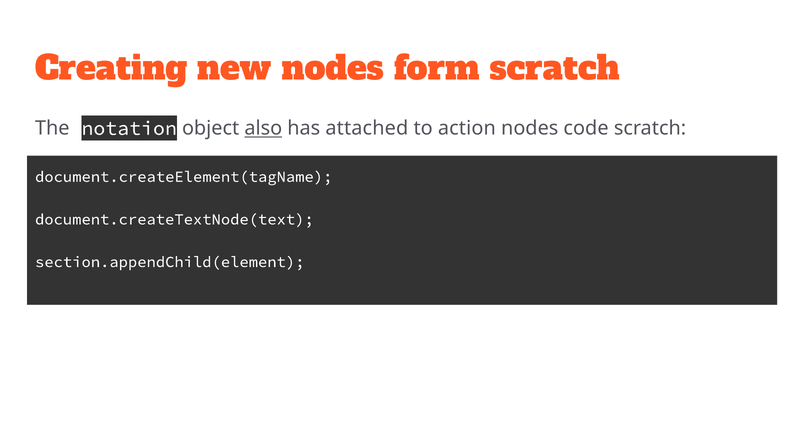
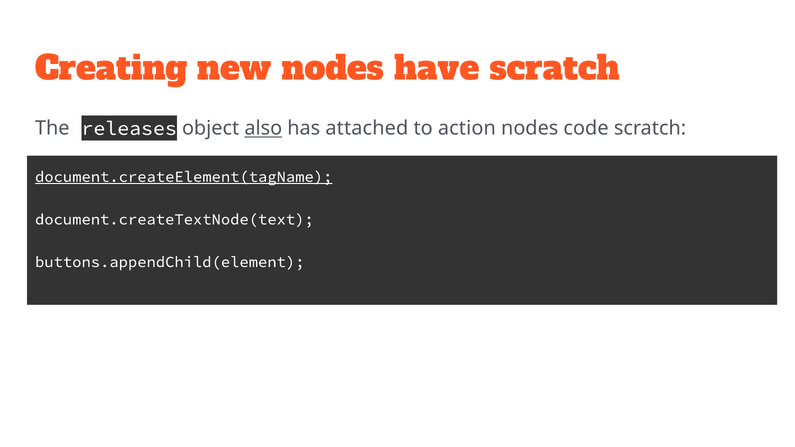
form: form -> have
notation: notation -> releases
document.createElement(tagName underline: none -> present
section.appendChild(element: section.appendChild(element -> buttons.appendChild(element
